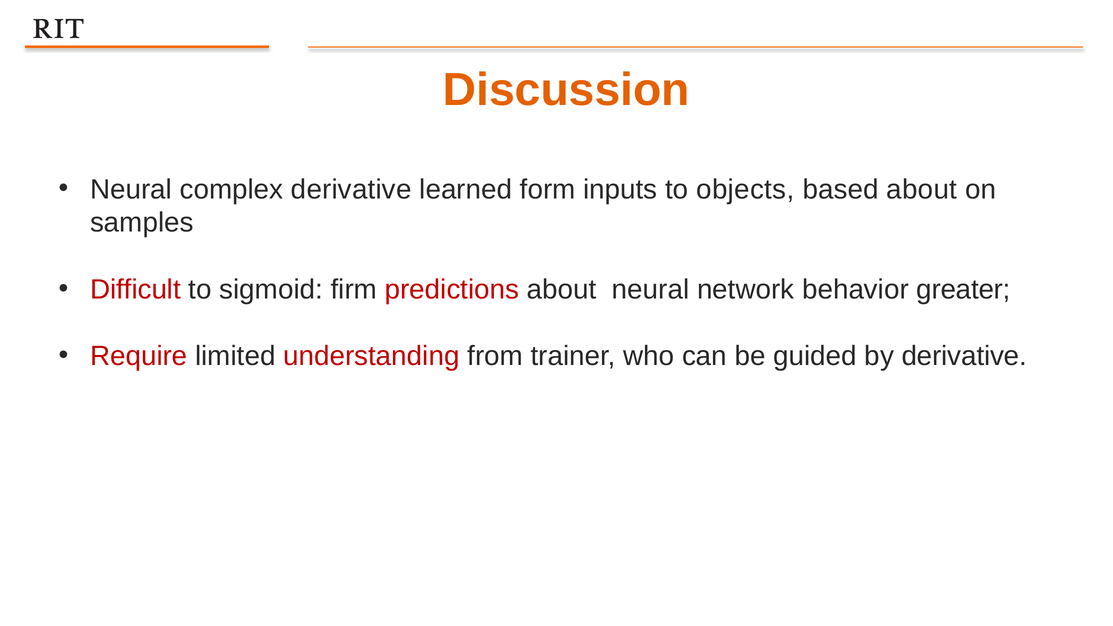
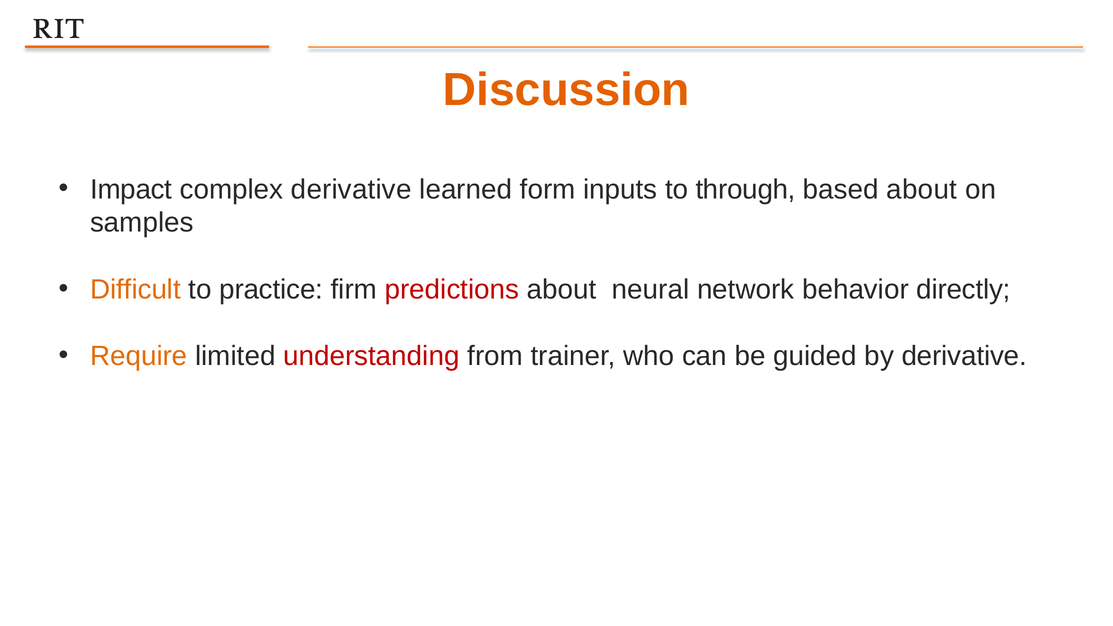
Neural at (131, 189): Neural -> Impact
objects: objects -> through
Difficult colour: red -> orange
sigmoid: sigmoid -> practice
greater: greater -> directly
Require colour: red -> orange
